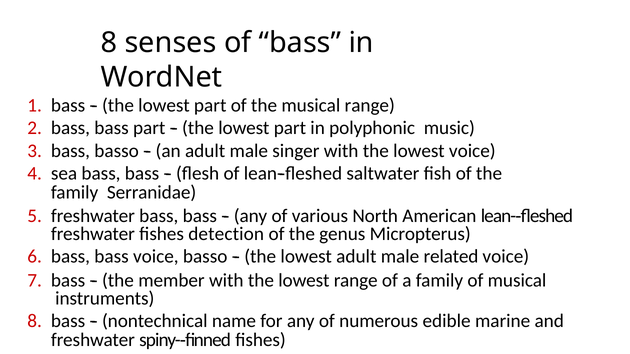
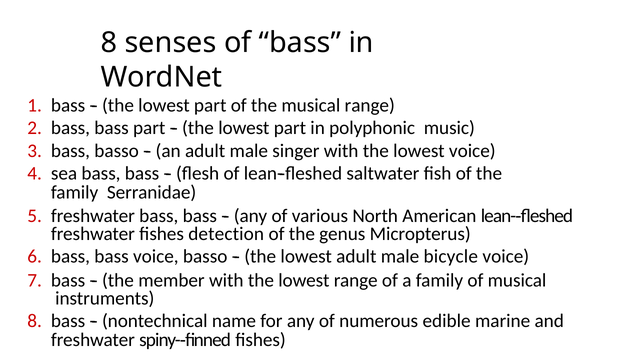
related: related -> bicycle
